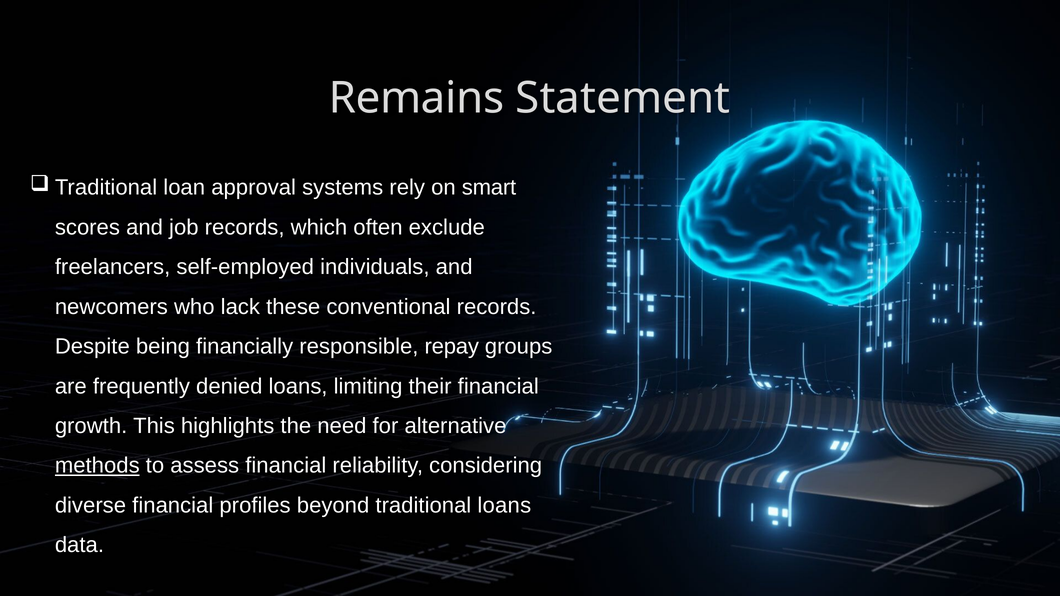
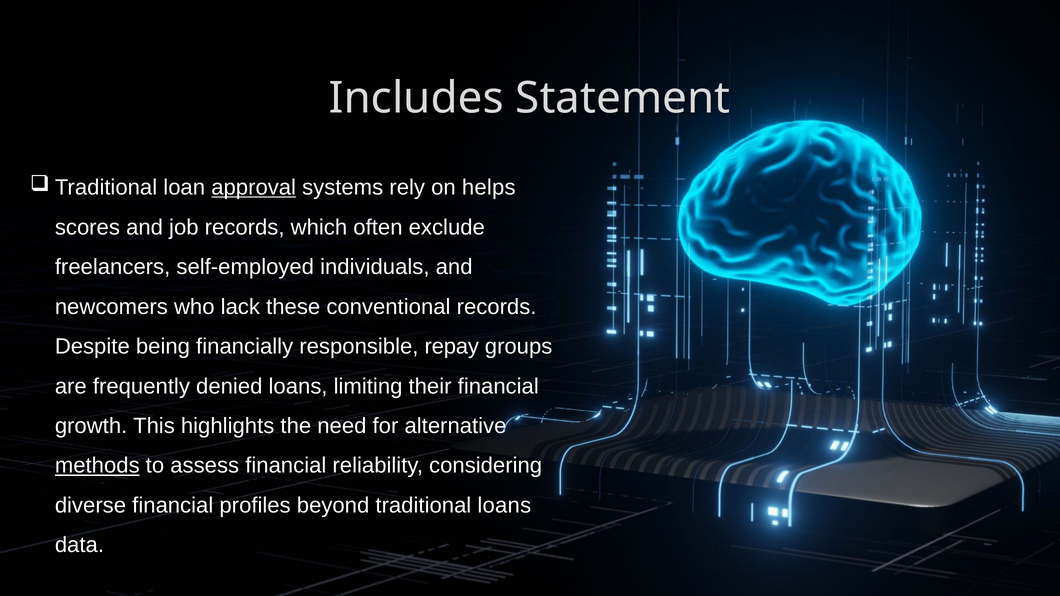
Remains: Remains -> Includes
approval underline: none -> present
smart: smart -> helps
